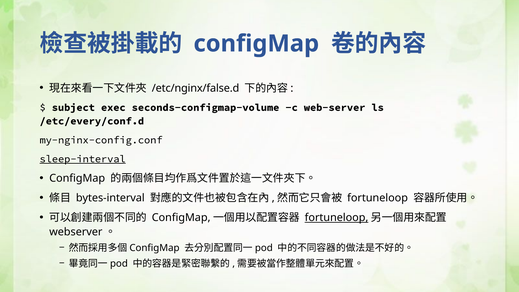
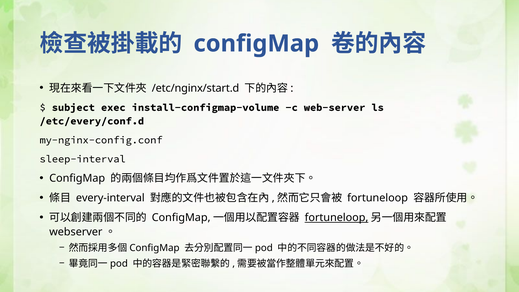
/etc/nginx/false.d: /etc/nginx/false.d -> /etc/nginx/start.d
seconds-configmap-volume: seconds-configmap-volume -> install-configmap-volume
sleep-interval underline: present -> none
bytes-interval: bytes-interval -> every-interval
